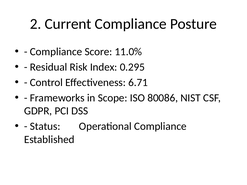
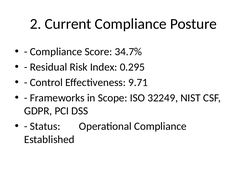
11.0%: 11.0% -> 34.7%
6.71: 6.71 -> 9.71
80086: 80086 -> 32249
